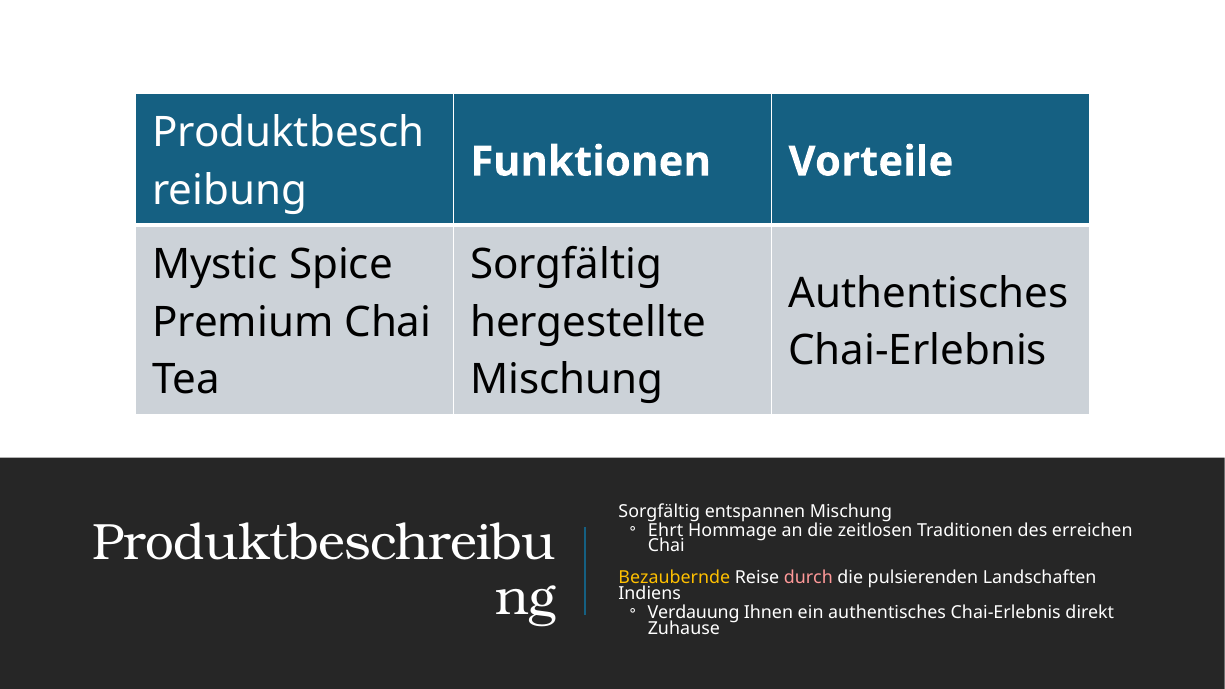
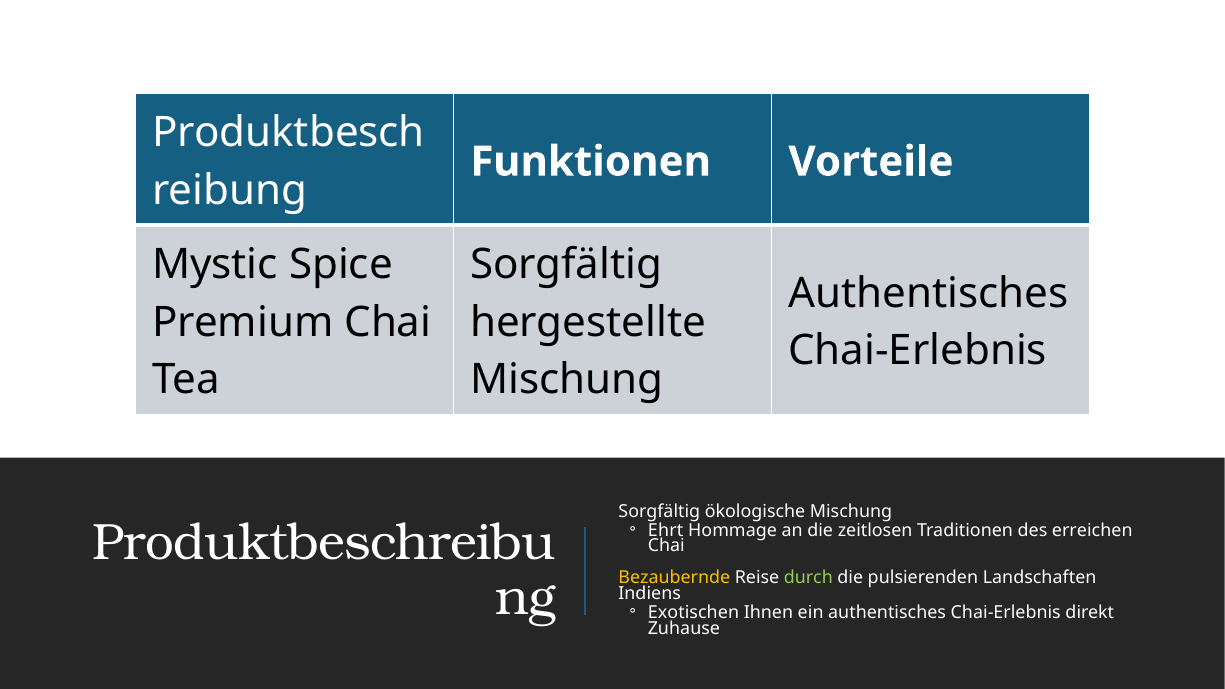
entspannen: entspannen -> ökologische
durch colour: pink -> light green
Verdauung: Verdauung -> Exotischen
